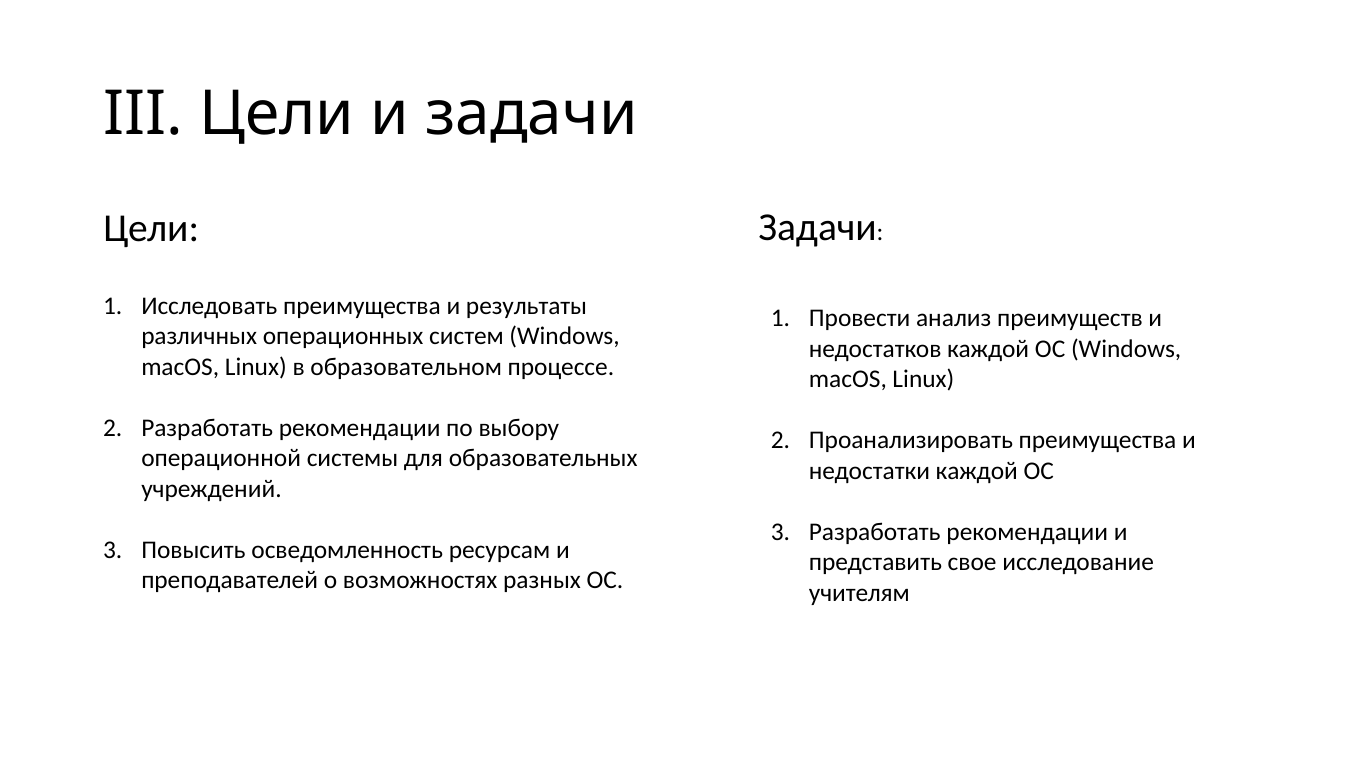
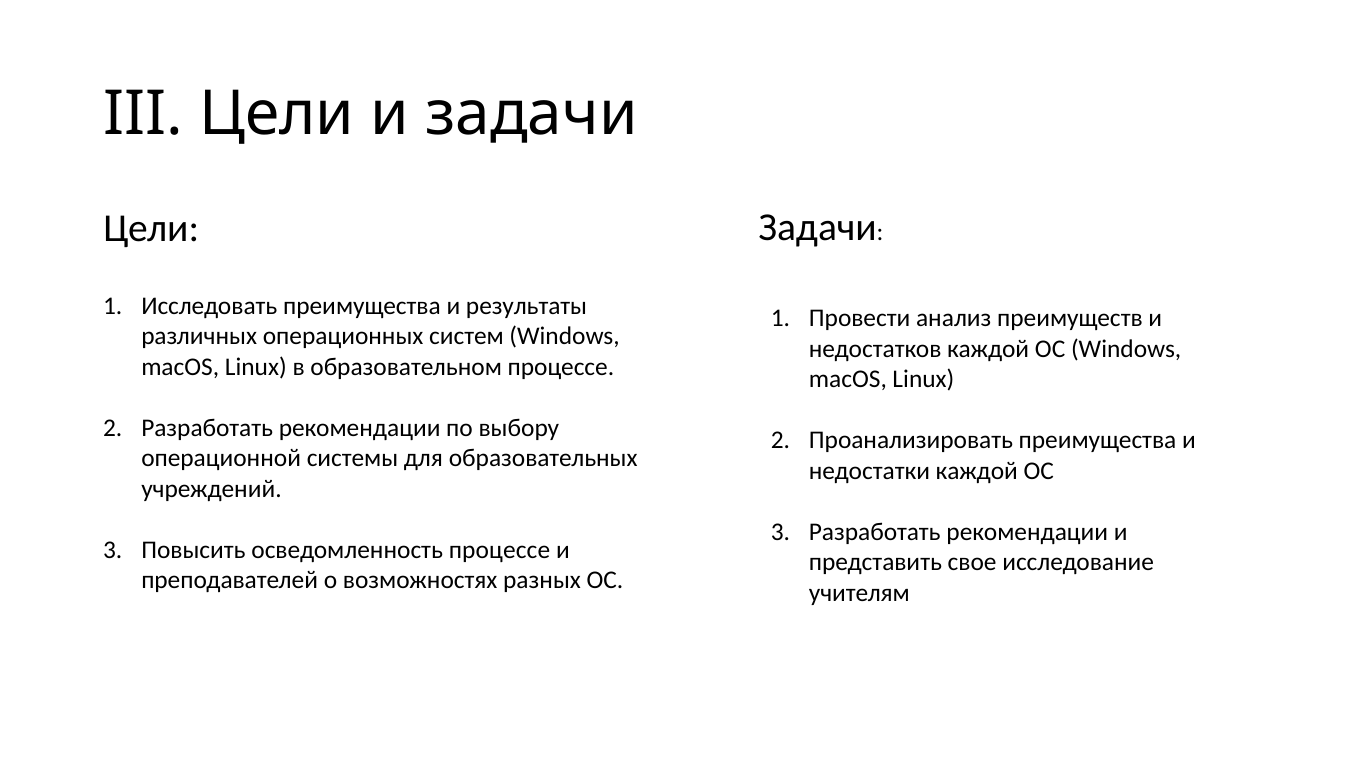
осведомленность ресурсам: ресурсам -> процессе
